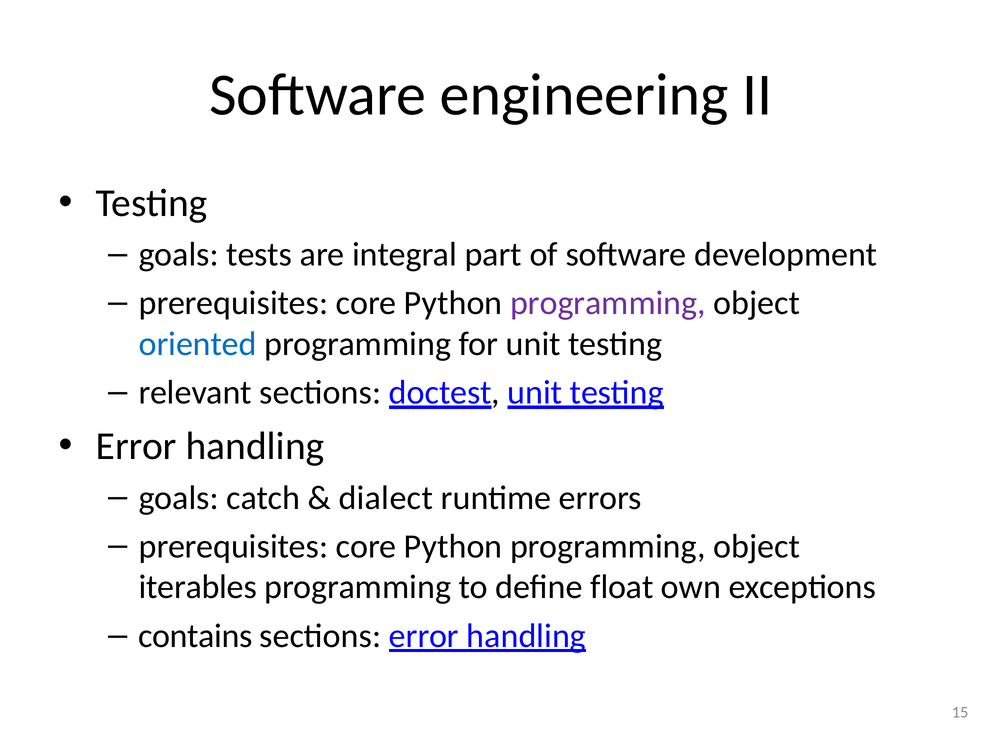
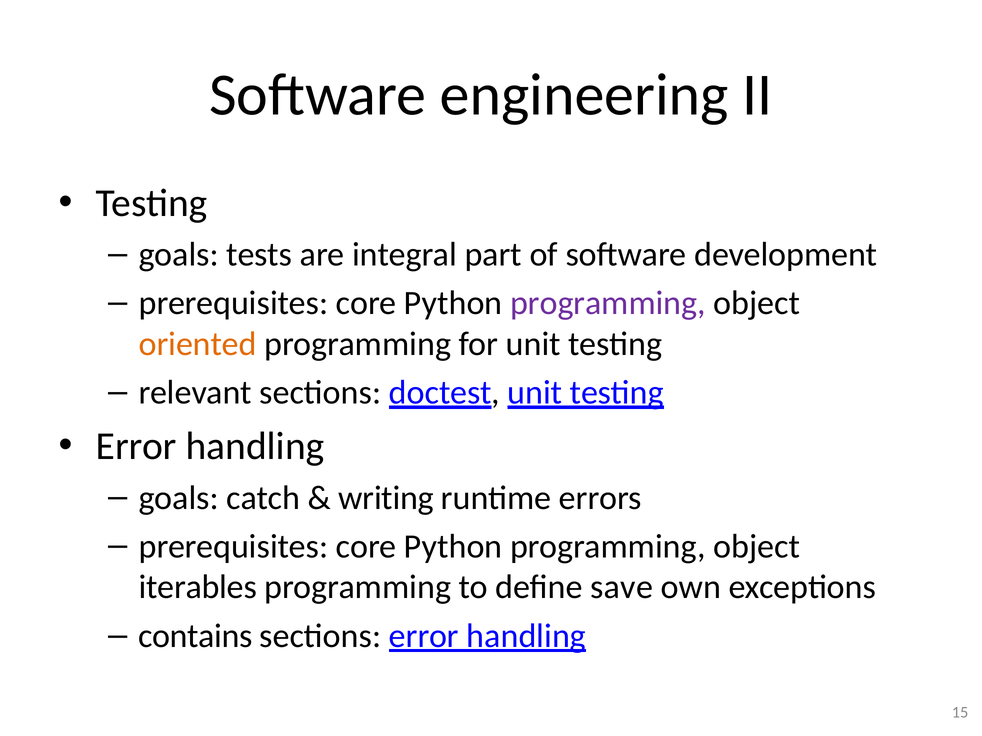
oriented colour: blue -> orange
dialect: dialect -> writing
float: float -> save
